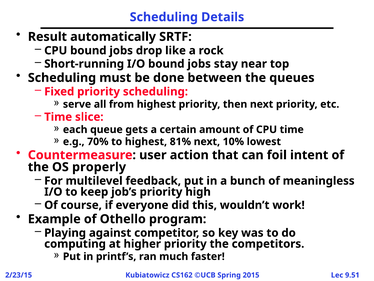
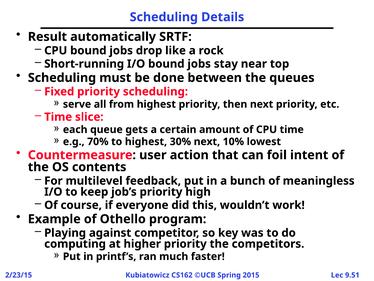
81%: 81% -> 30%
properly: properly -> contents
